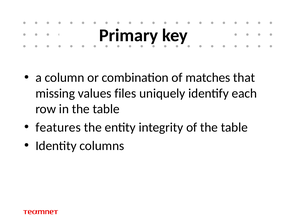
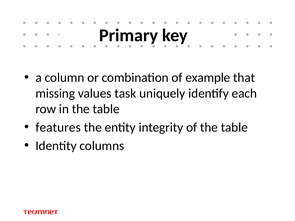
matches: matches -> example
files: files -> task
